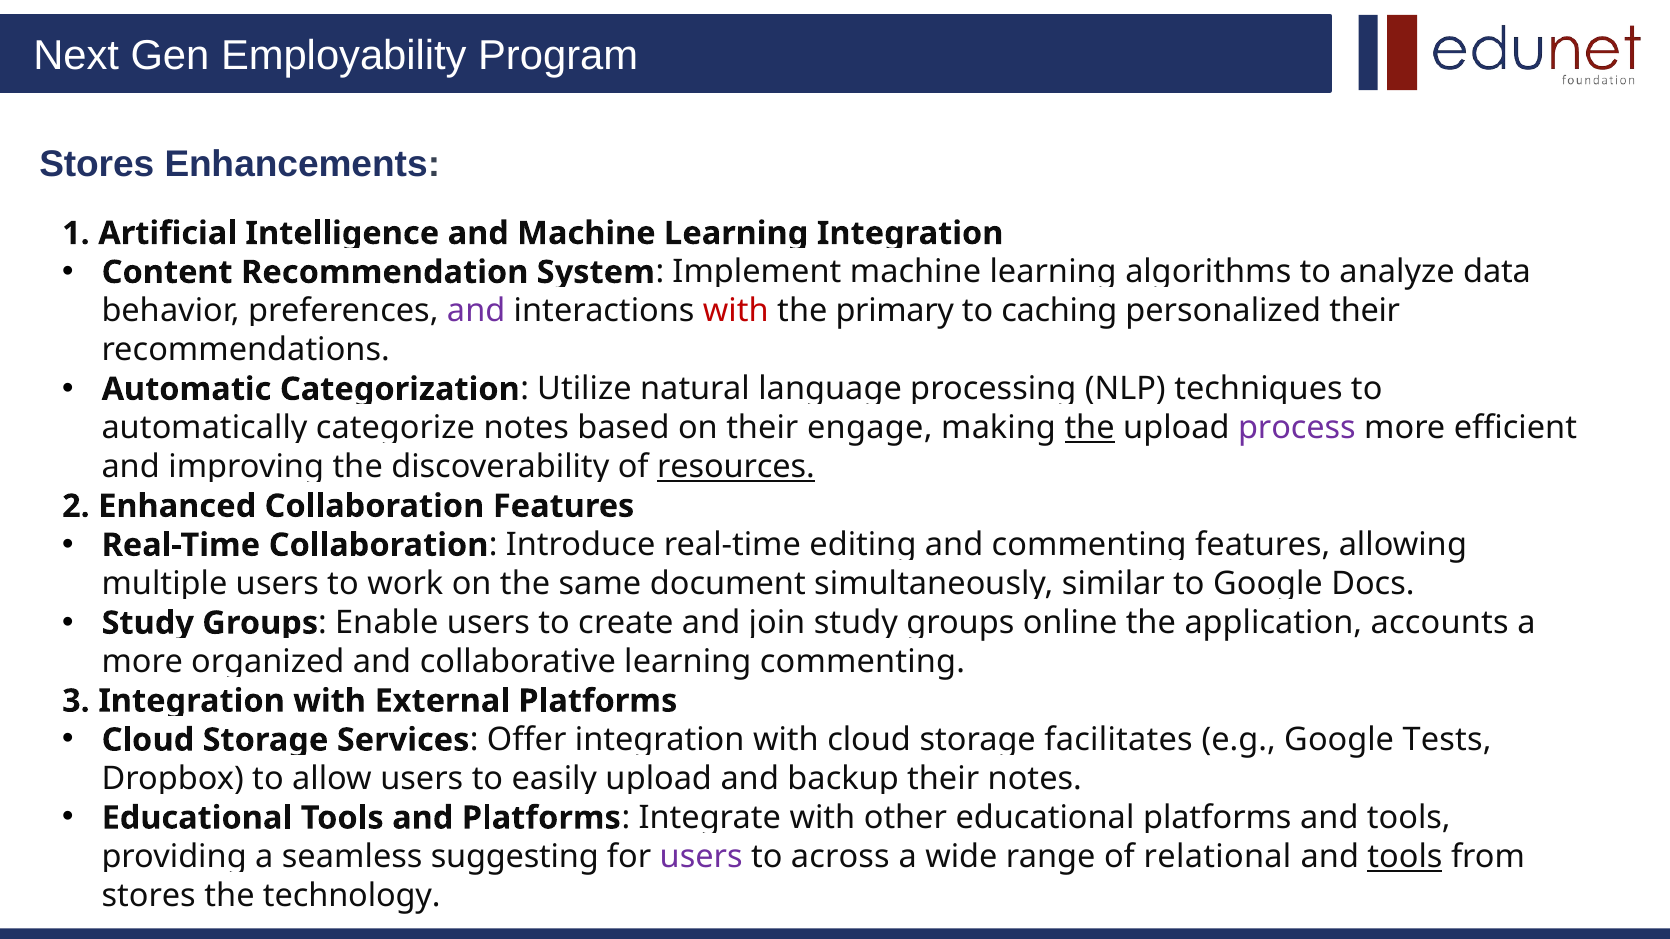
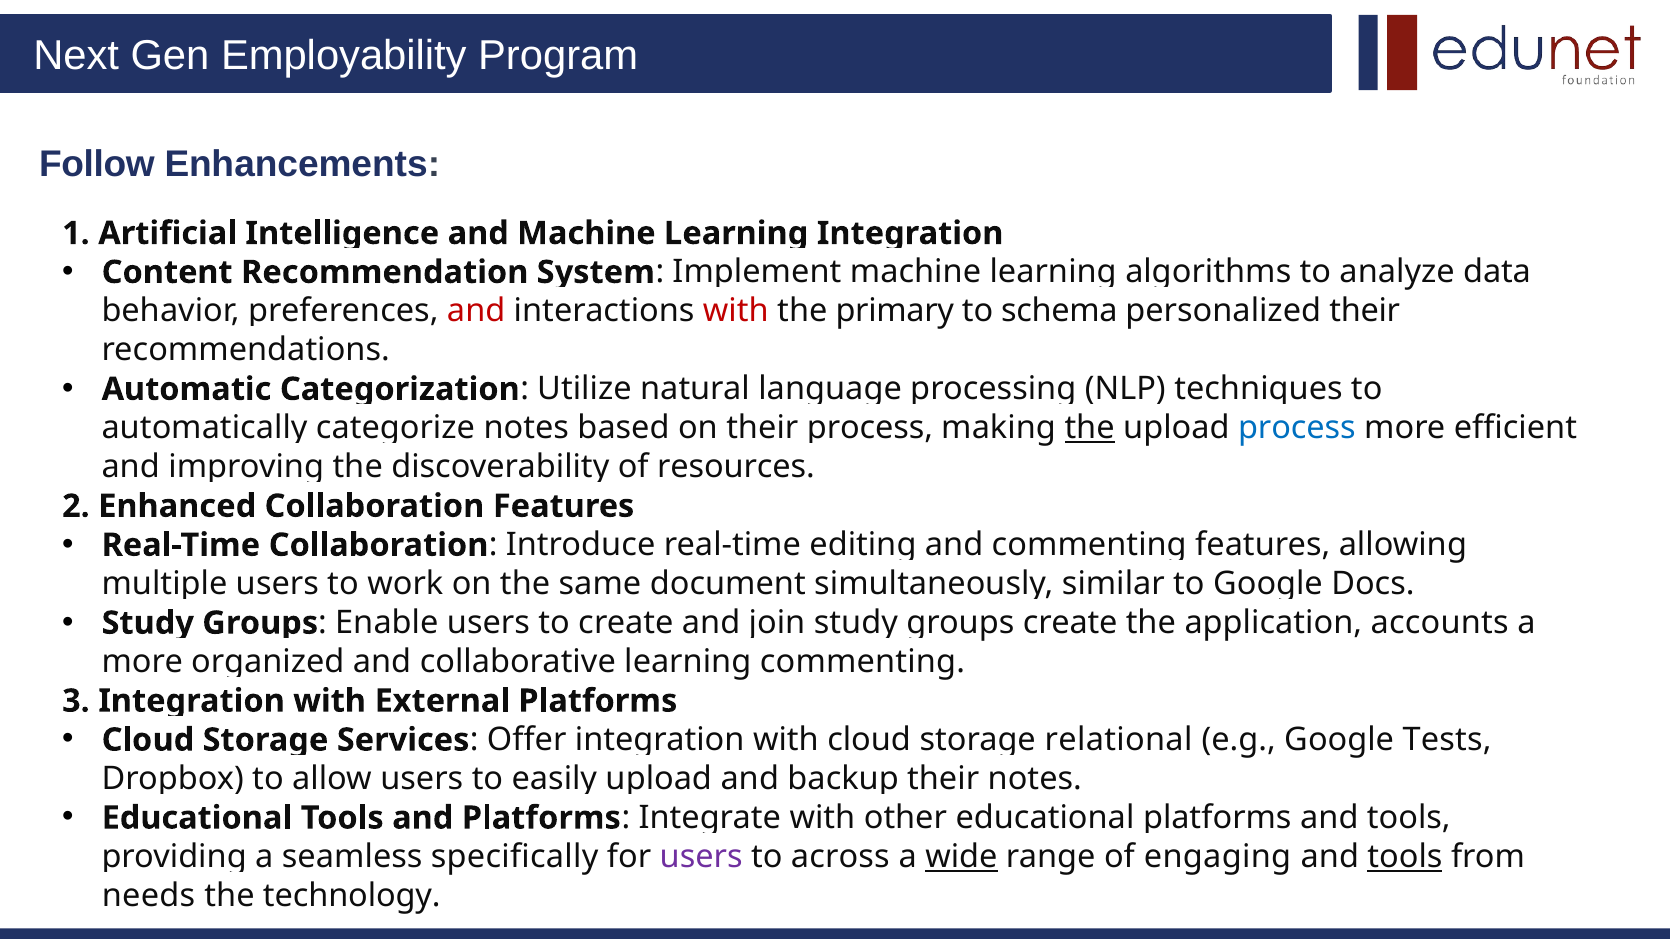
Stores at (97, 164): Stores -> Follow
and at (476, 311) colour: purple -> red
caching: caching -> schema
engage at (870, 428): engage -> process
process at (1297, 428) colour: purple -> blue
resources underline: present -> none
online at (1070, 623): online -> create
facilitates: facilitates -> relational
suggesting: suggesting -> specifically
wide underline: none -> present
relational: relational -> engaging
stores at (149, 896): stores -> needs
